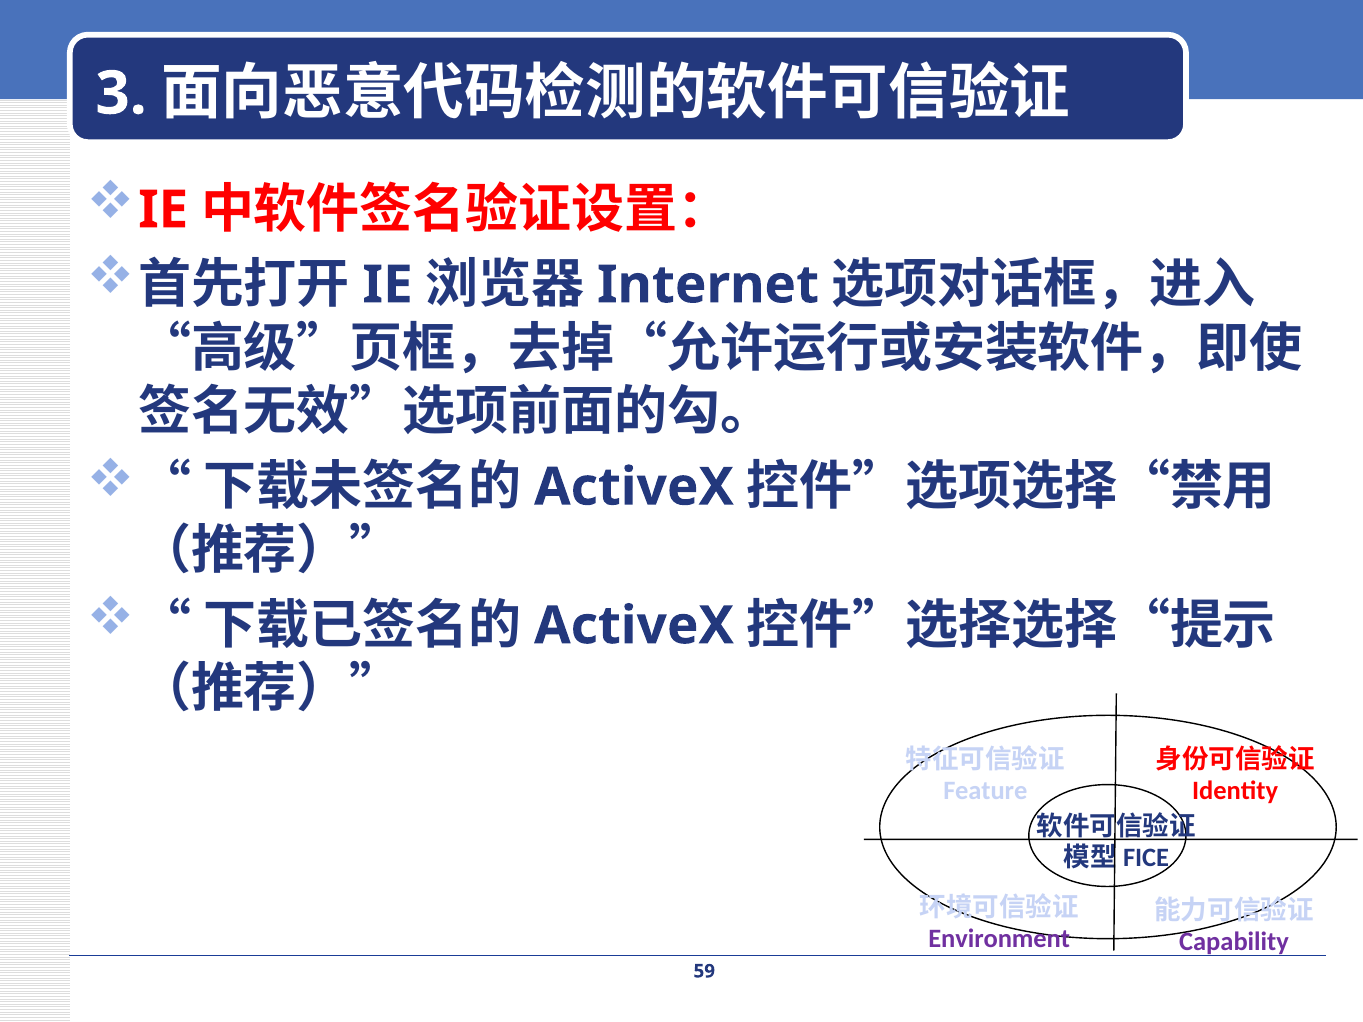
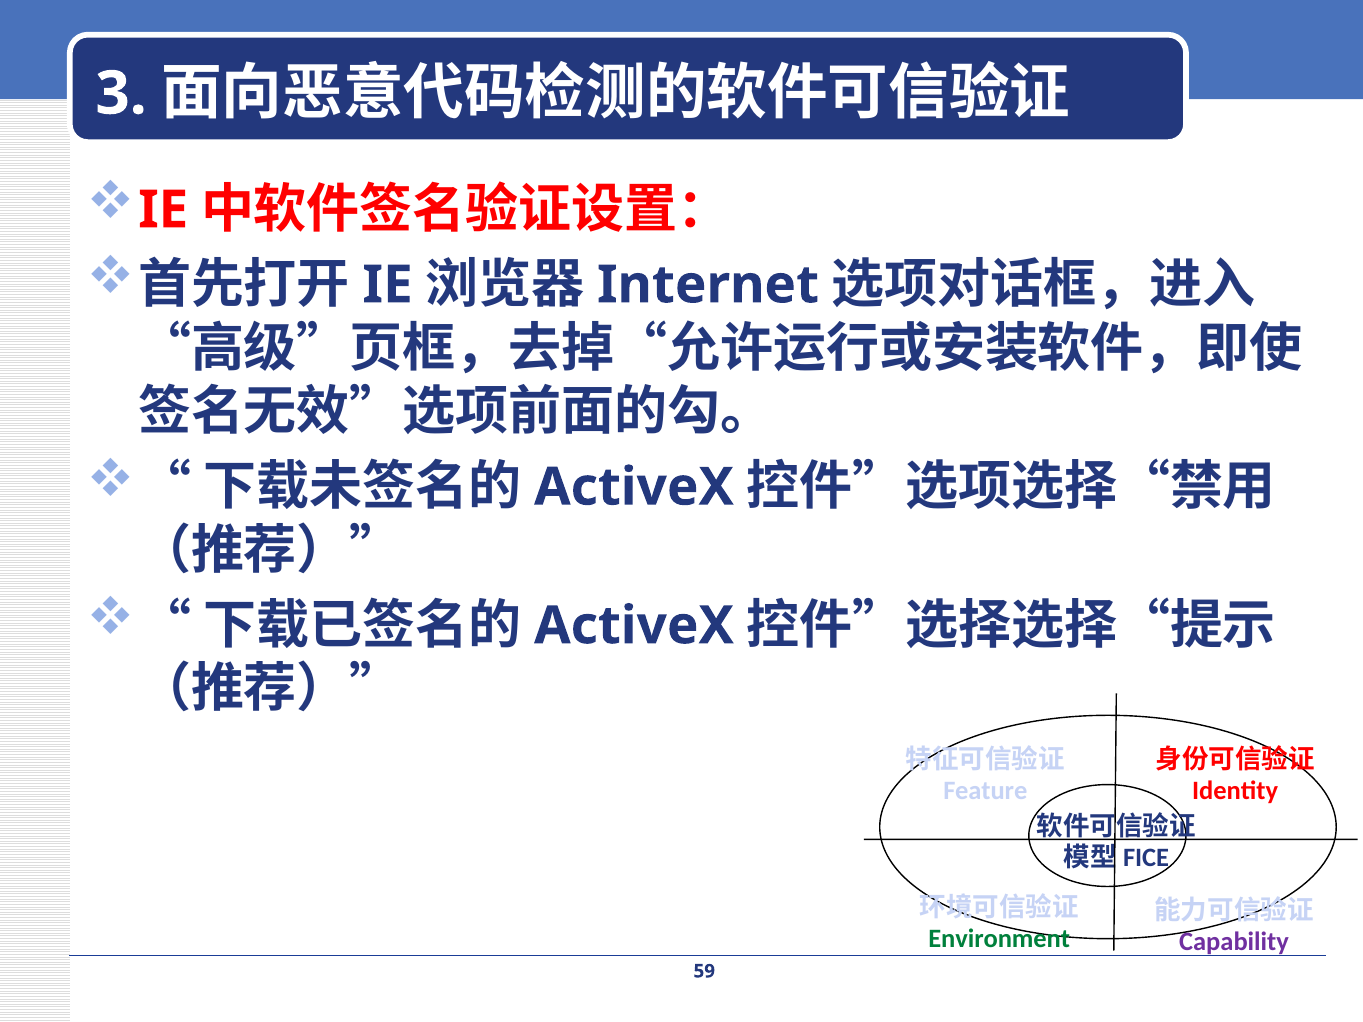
Environment colour: purple -> green
